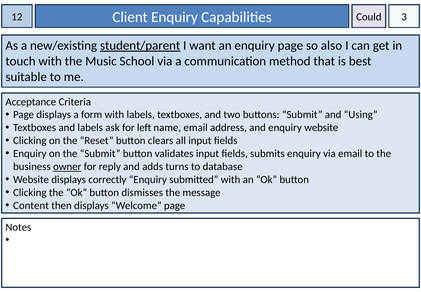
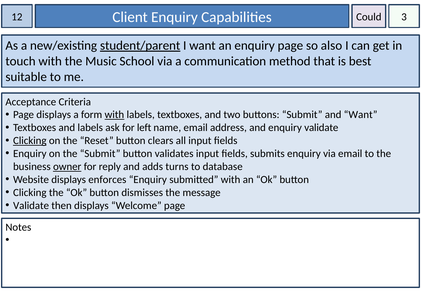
with at (114, 115) underline: none -> present
and Using: Using -> Want
enquiry website: website -> validate
Clicking at (30, 140) underline: none -> present
correctly: correctly -> enforces
Content at (31, 205): Content -> Validate
